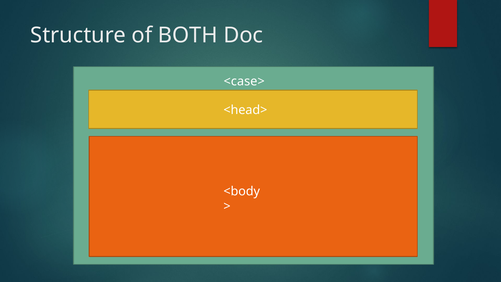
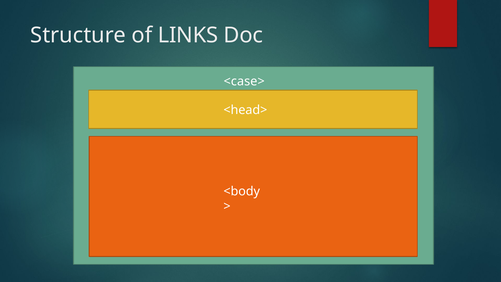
BOTH: BOTH -> LINKS
